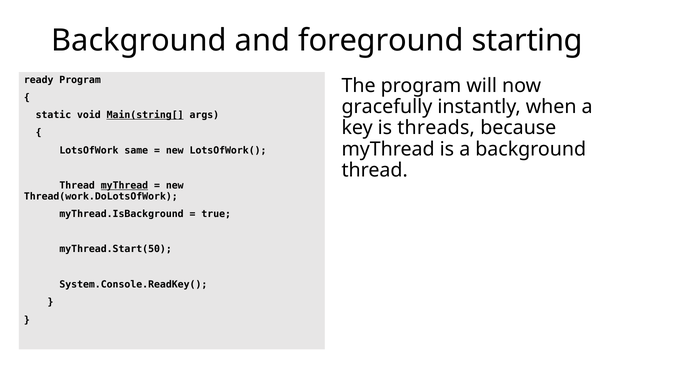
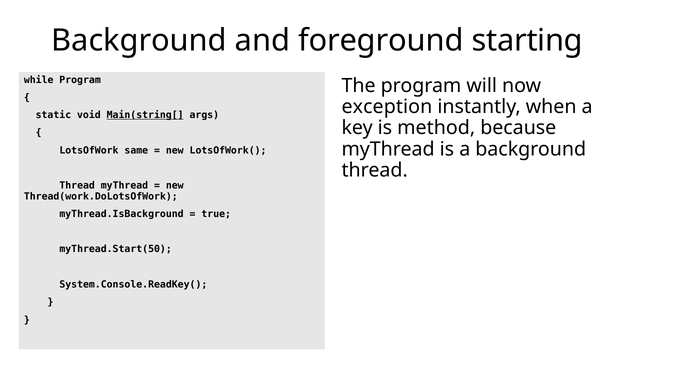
ready: ready -> while
gracefully: gracefully -> exception
threads: threads -> method
myThread at (124, 185) underline: present -> none
